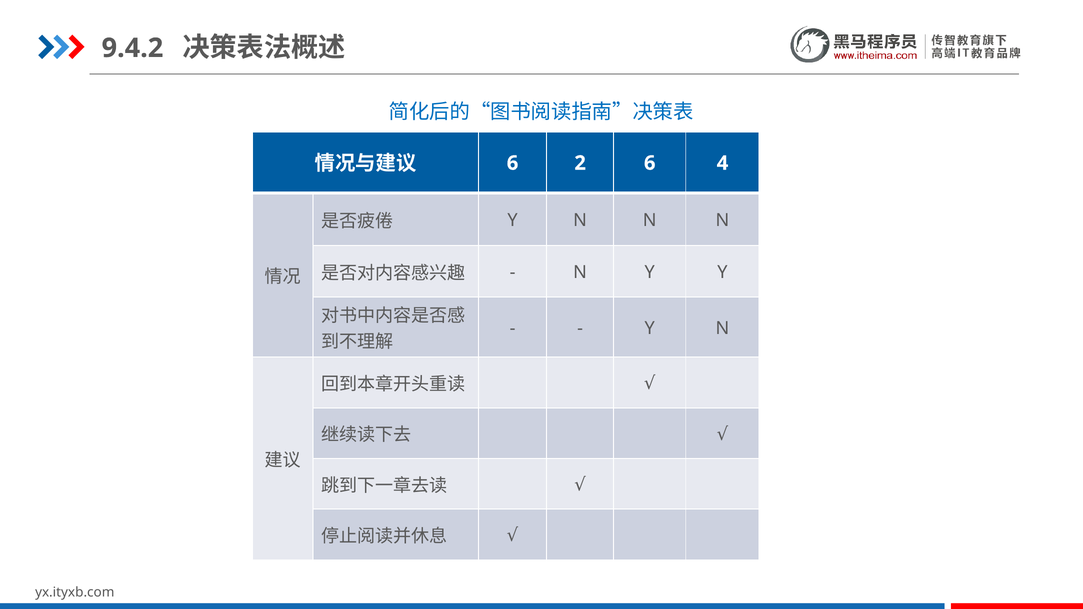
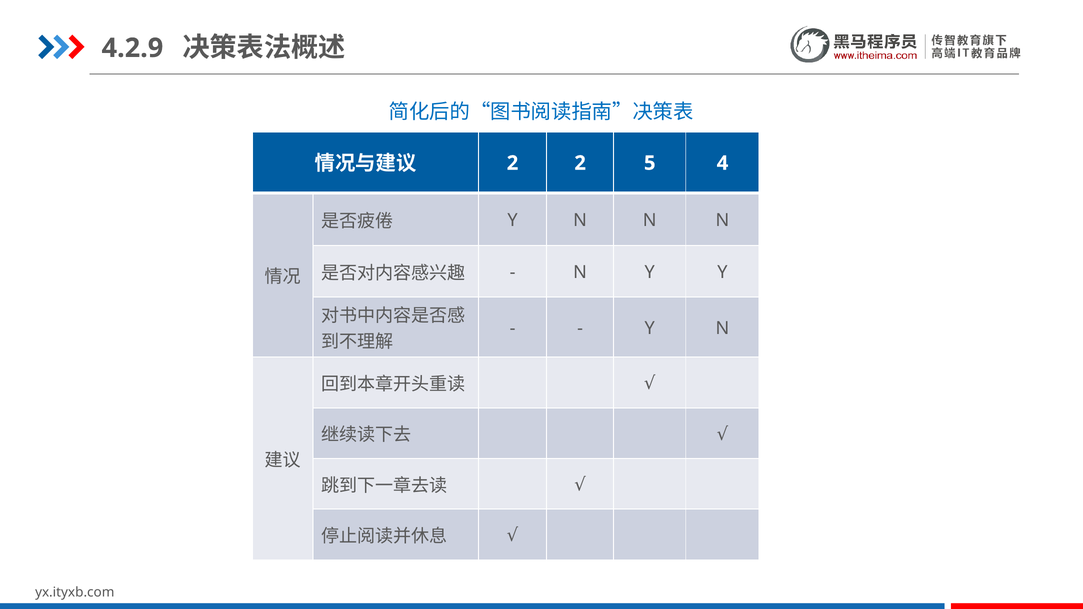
9.4.2: 9.4.2 -> 4.2.9
6 at (513, 163): 6 -> 2
2 6: 6 -> 5
